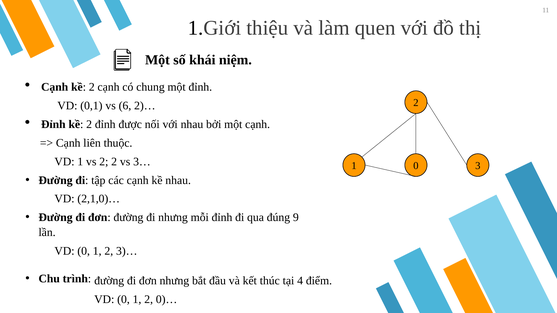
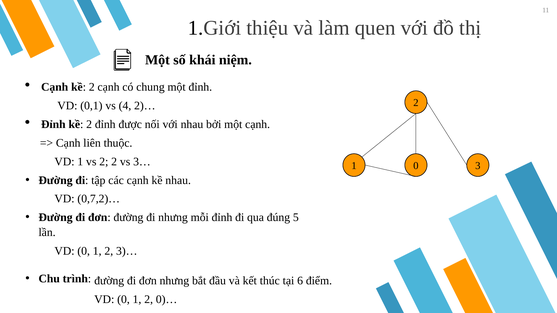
6: 6 -> 4
2,1,0)…: 2,1,0)… -> 0,7,2)…
9: 9 -> 5
4: 4 -> 6
